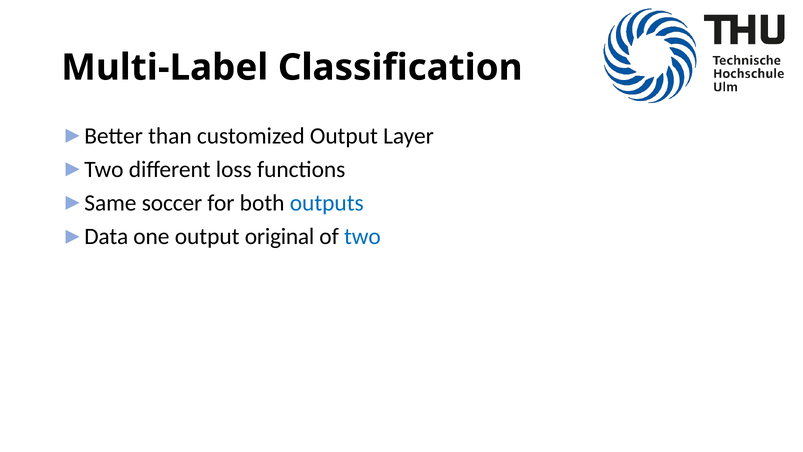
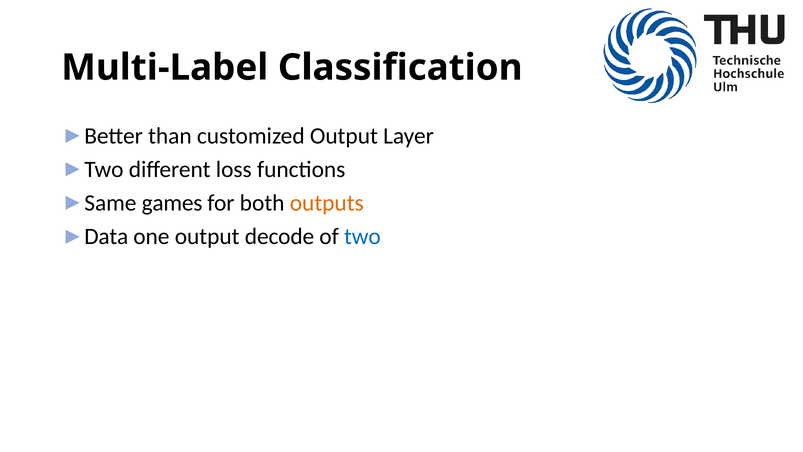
soccer: soccer -> games
outputs colour: blue -> orange
original: original -> decode
